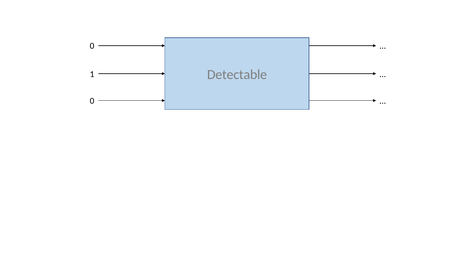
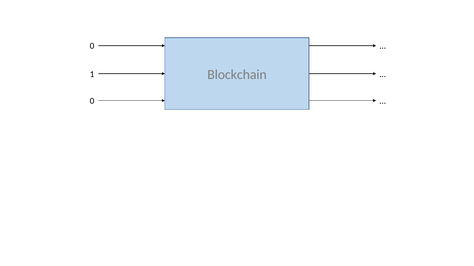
Detectable: Detectable -> Blockchain
